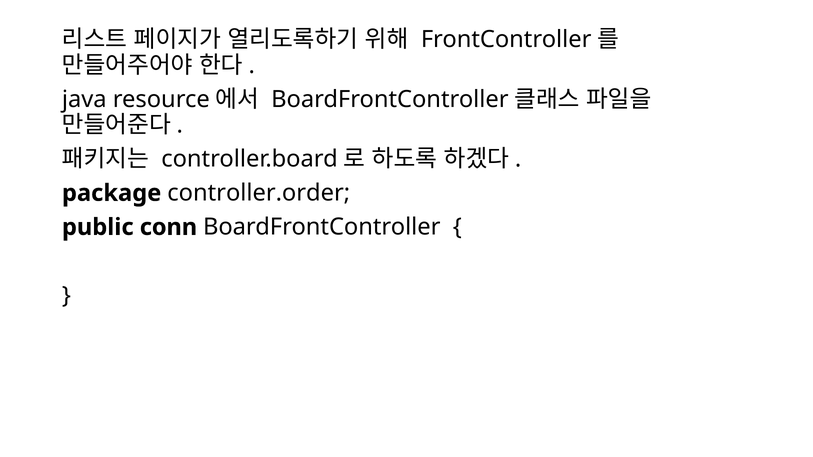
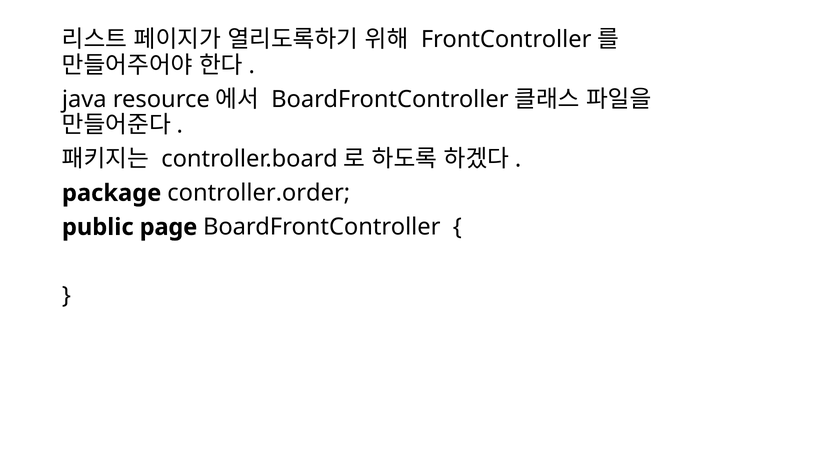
conn: conn -> page
